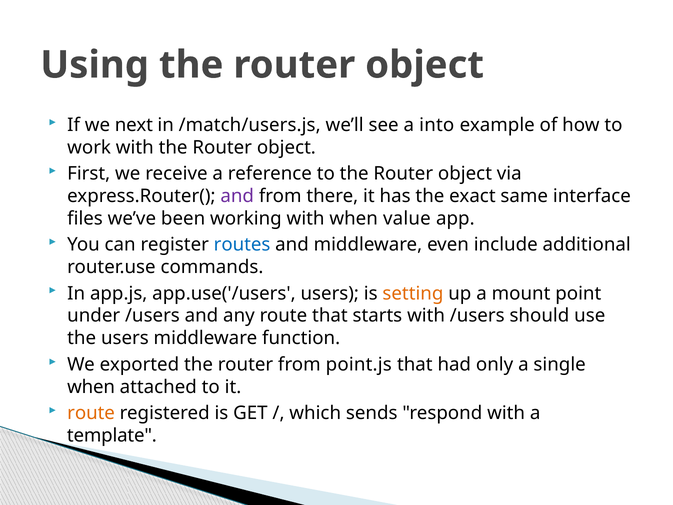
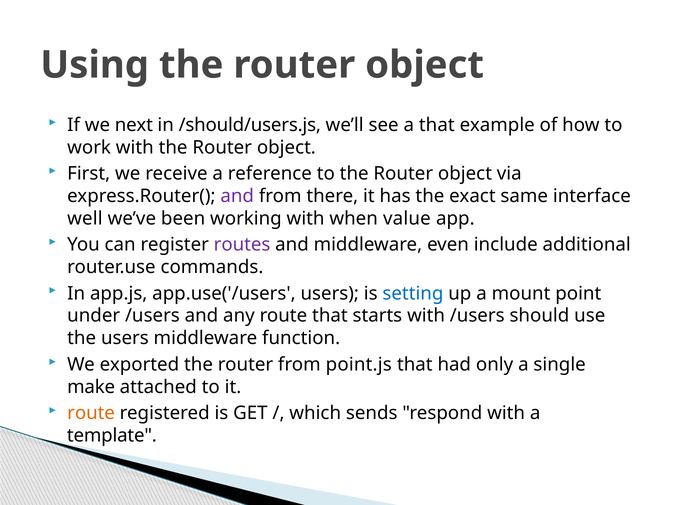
/match/users.js: /match/users.js -> /should/users.js
a into: into -> that
files: files -> well
routes colour: blue -> purple
setting colour: orange -> blue
when at (91, 387): when -> make
